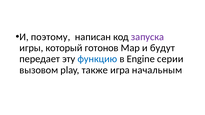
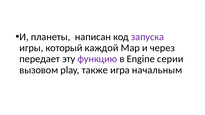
поэтому: поэтому -> планеты
готонов: готонов -> каждой
будут: будут -> через
функцию colour: blue -> purple
